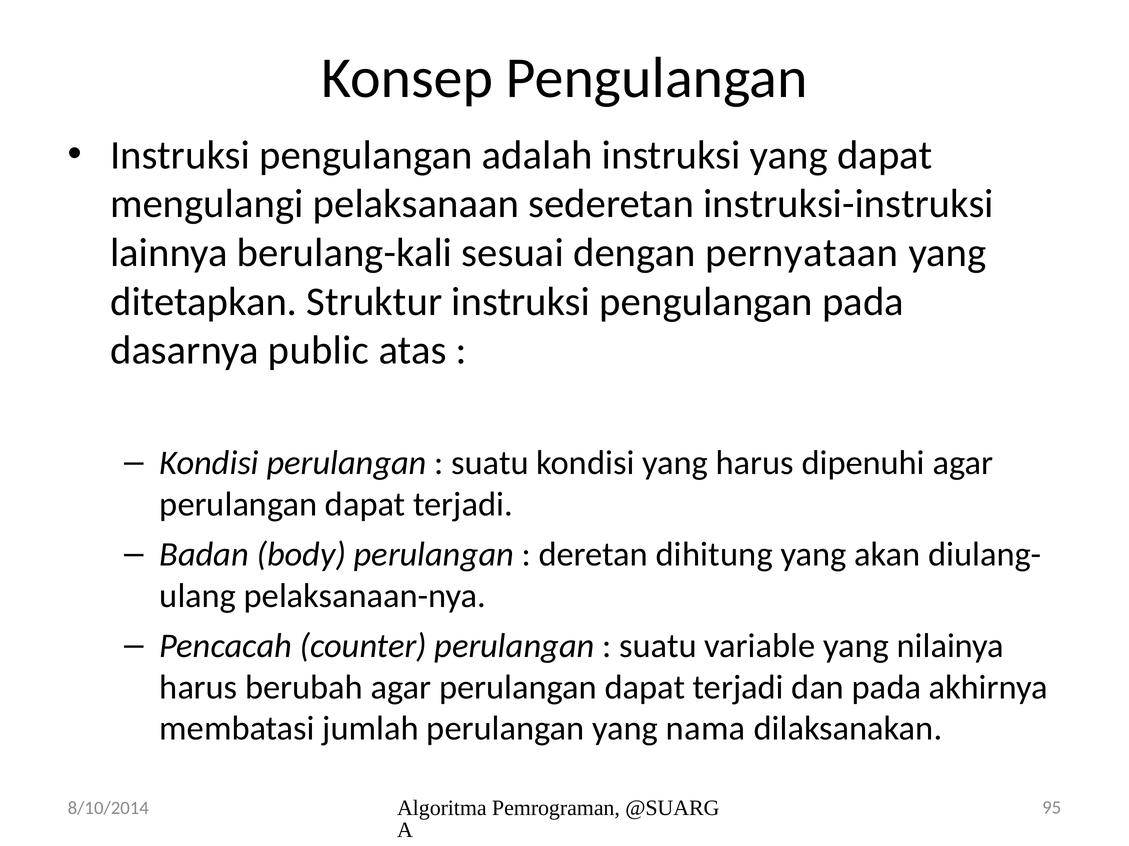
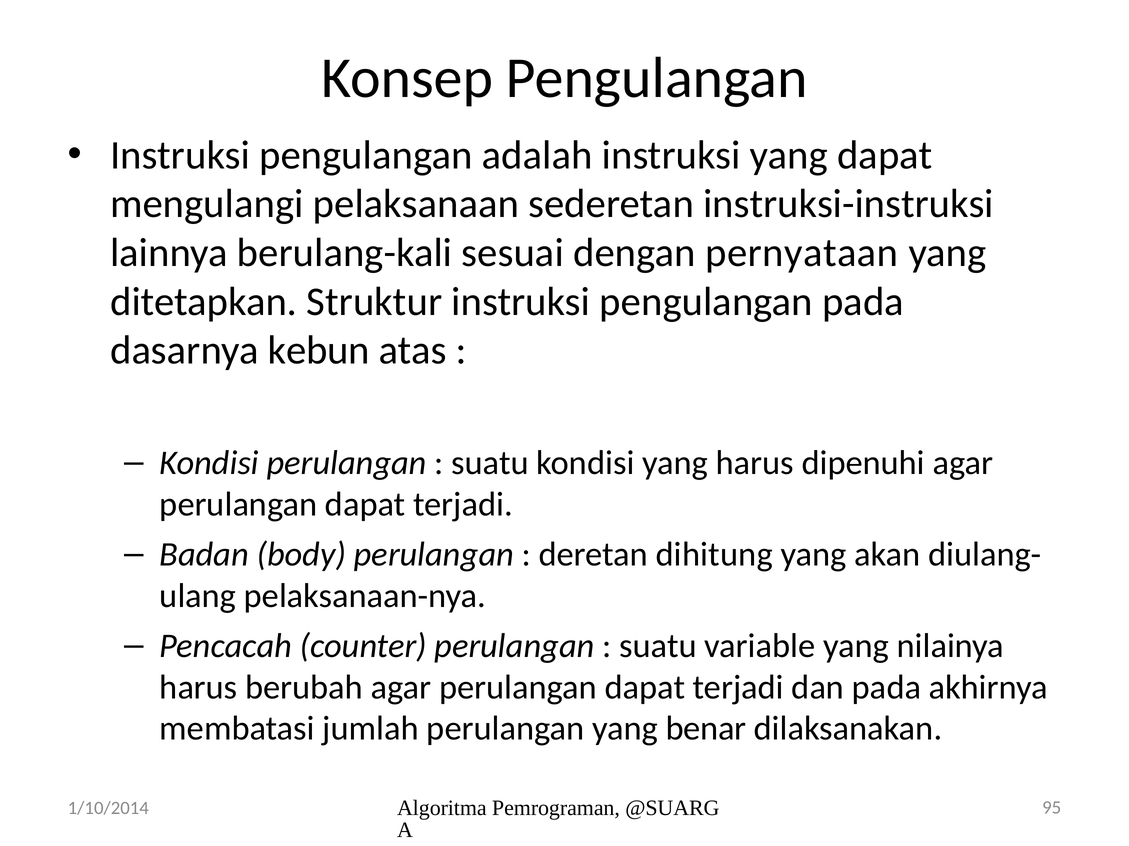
public: public -> kebun
nama: nama -> benar
8/10/2014: 8/10/2014 -> 1/10/2014
